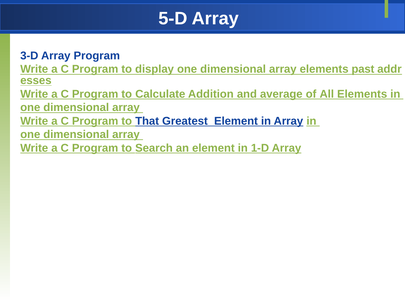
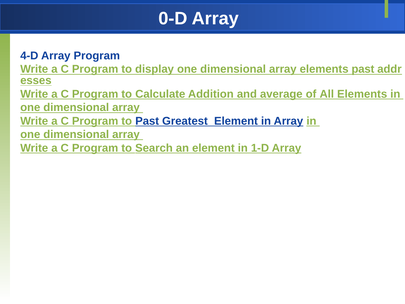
5-D: 5-D -> 0-D
3-D: 3-D -> 4-D
to That: That -> Past
